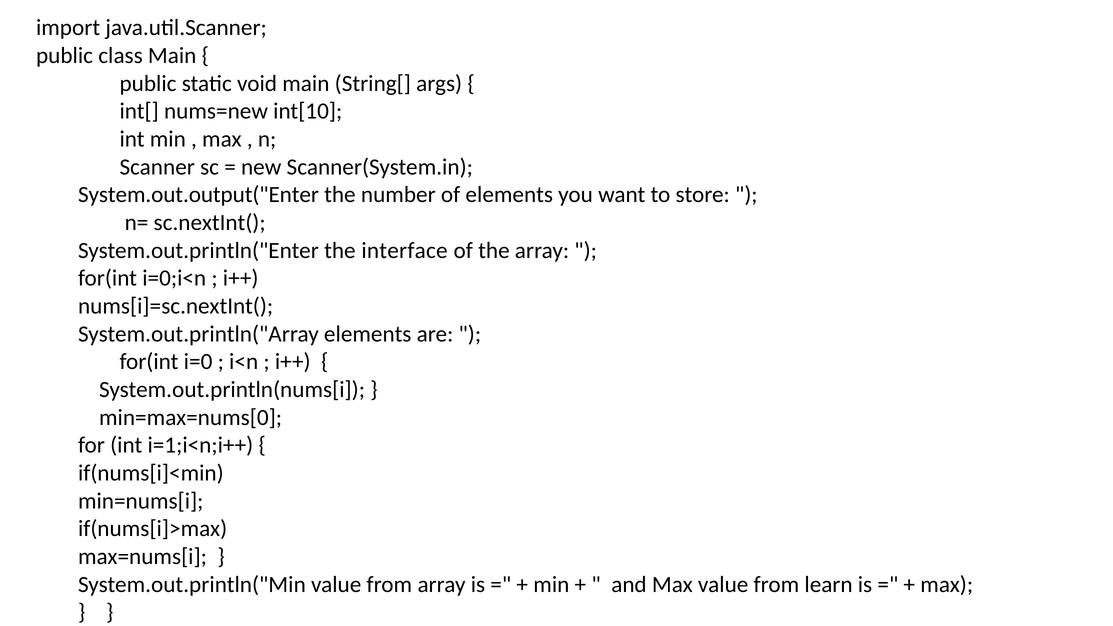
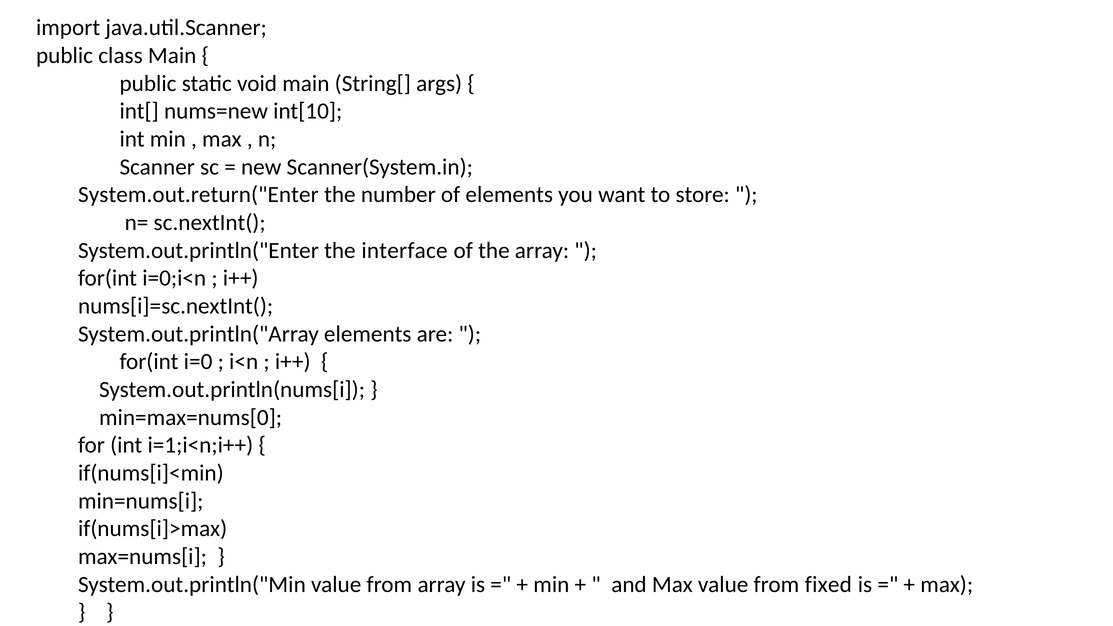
System.out.output("Enter: System.out.output("Enter -> System.out.return("Enter
learn: learn -> fixed
